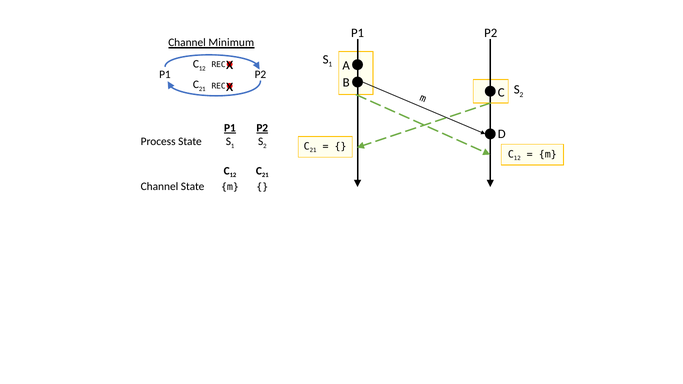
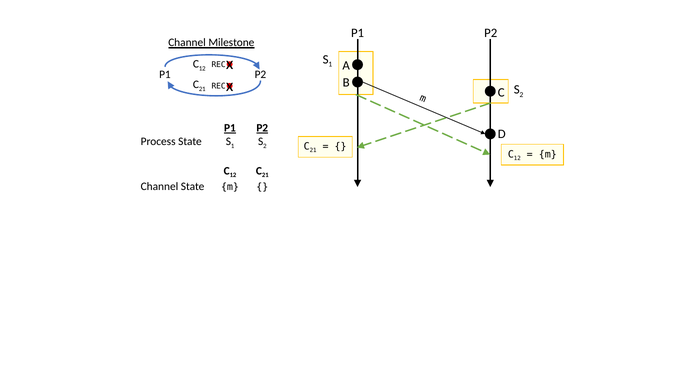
Minimum: Minimum -> Milestone
